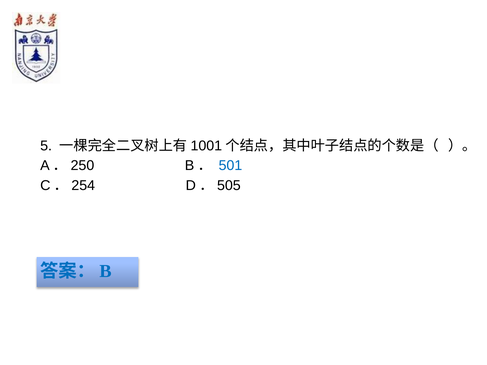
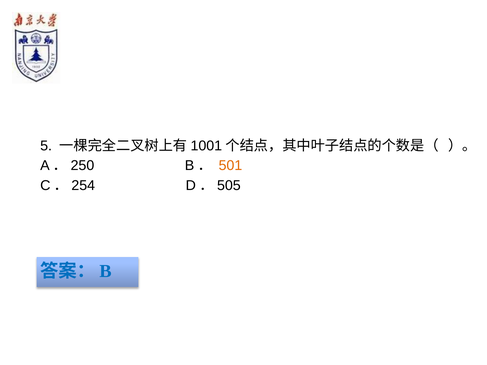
501 colour: blue -> orange
